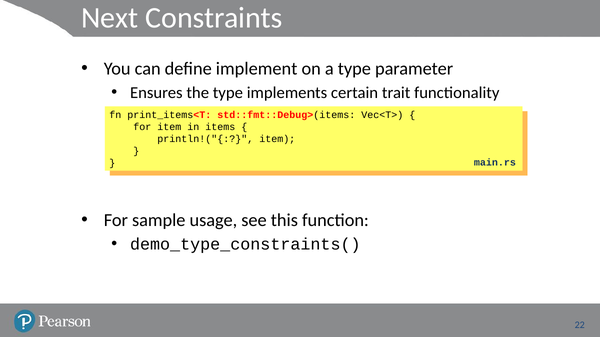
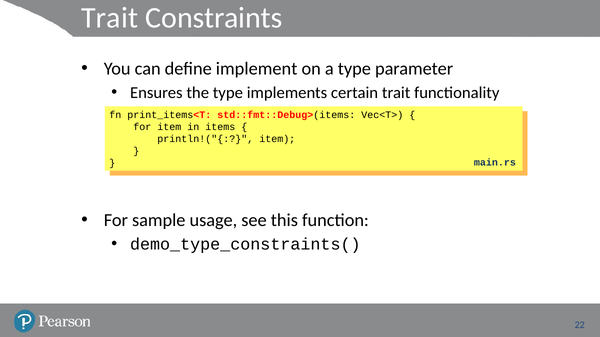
Next at (110, 18): Next -> Trait
